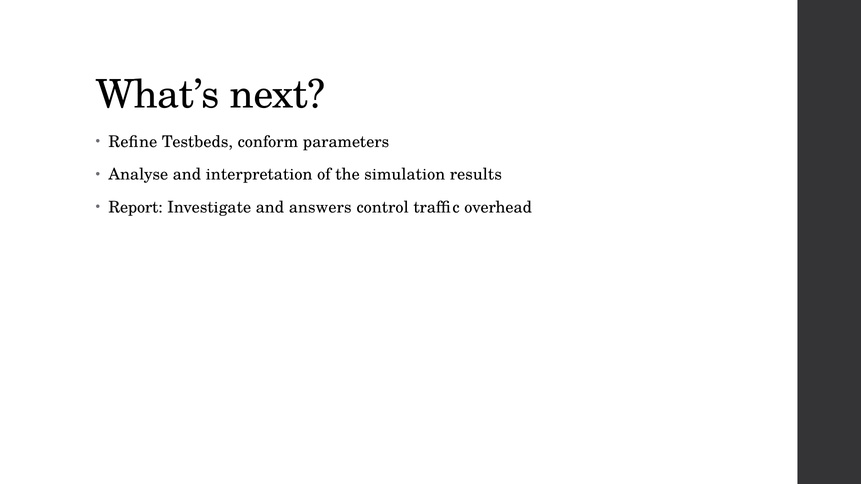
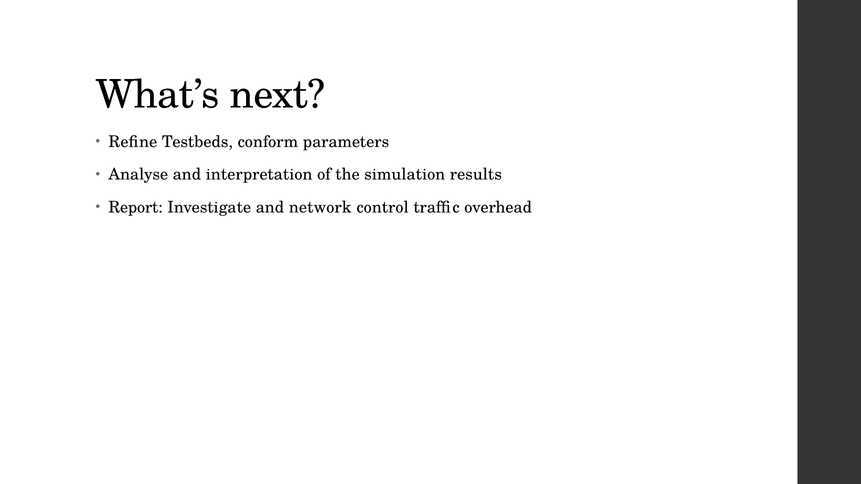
answers: answers -> network
